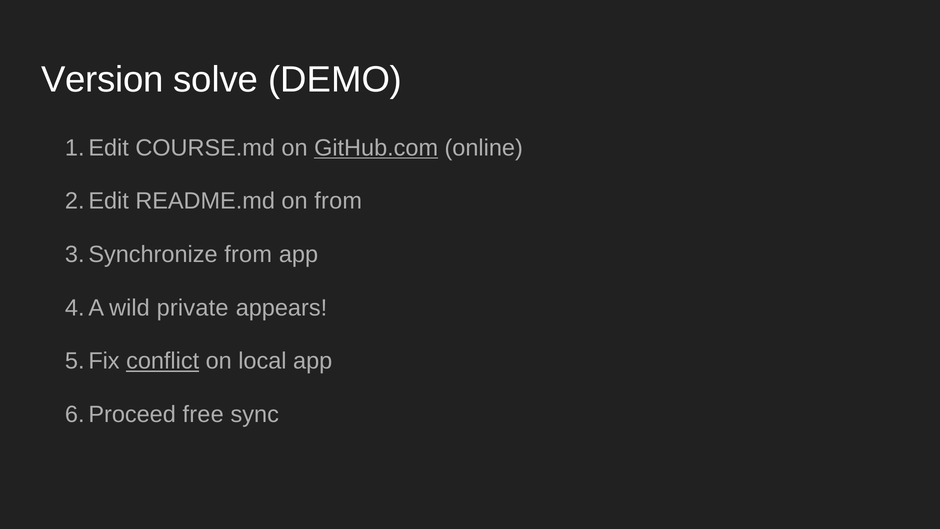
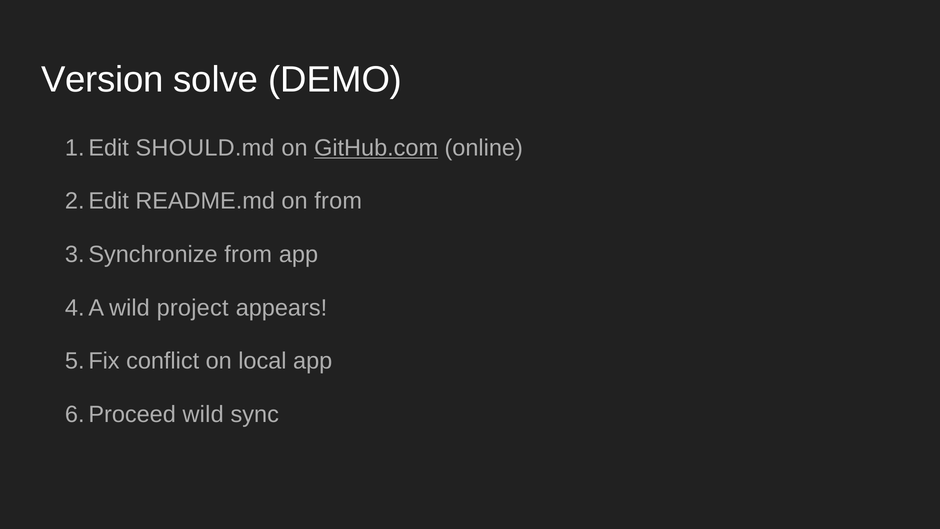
COURSE.md: COURSE.md -> SHOULD.md
private: private -> project
conflict underline: present -> none
free at (203, 414): free -> wild
